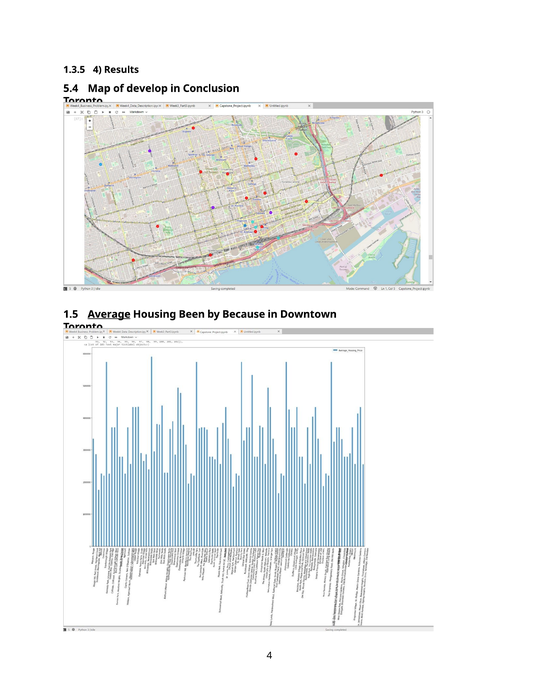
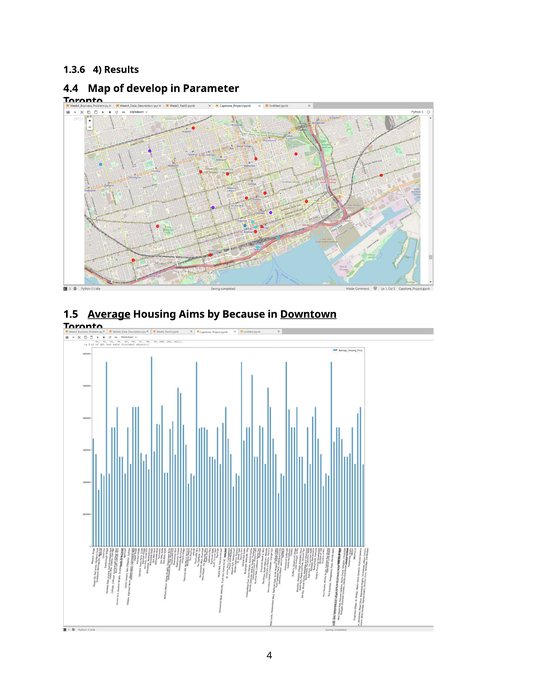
1.3.5: 1.3.5 -> 1.3.6
5.4: 5.4 -> 4.4
Conclusion: Conclusion -> Parameter
Been: Been -> Aims
Downtown underline: none -> present
